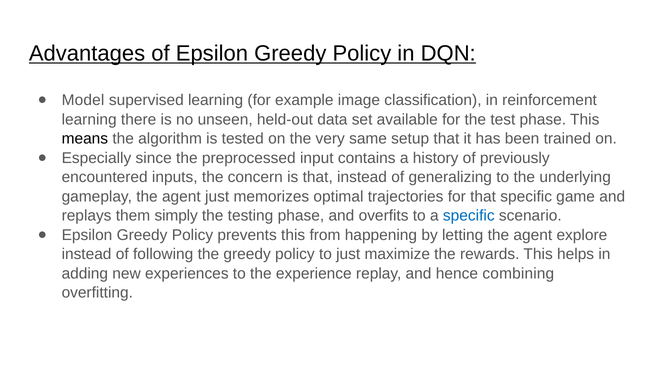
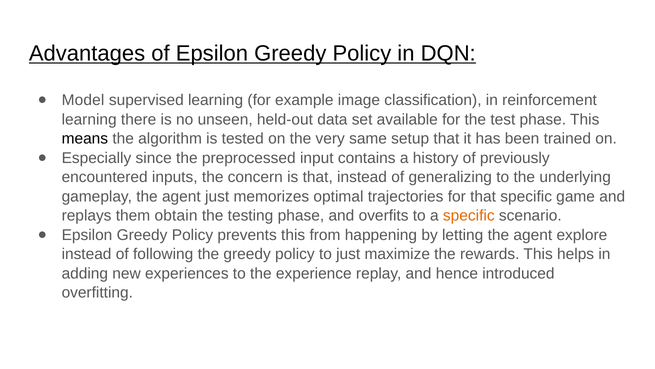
simply: simply -> obtain
specific at (469, 215) colour: blue -> orange
combining: combining -> introduced
